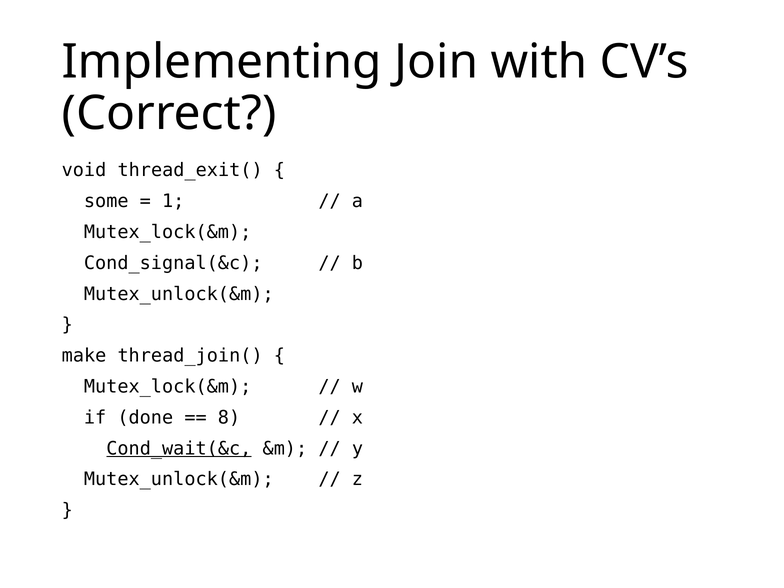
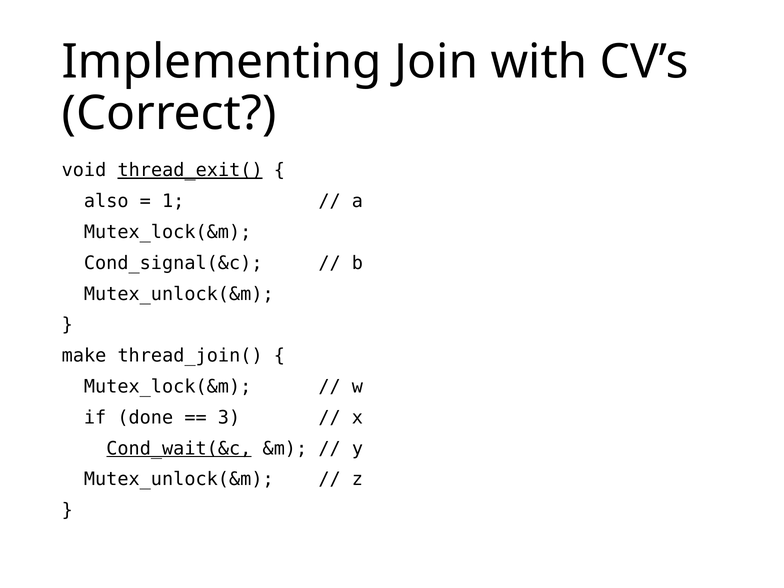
thread_exit( underline: none -> present
some: some -> also
8: 8 -> 3
